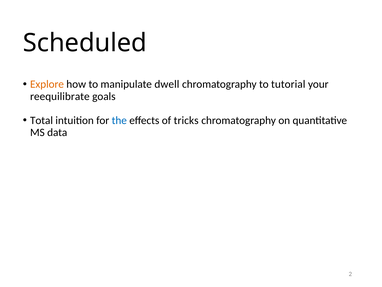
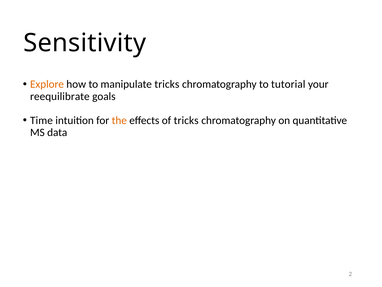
Scheduled: Scheduled -> Sensitivity
manipulate dwell: dwell -> tricks
Total: Total -> Time
the colour: blue -> orange
